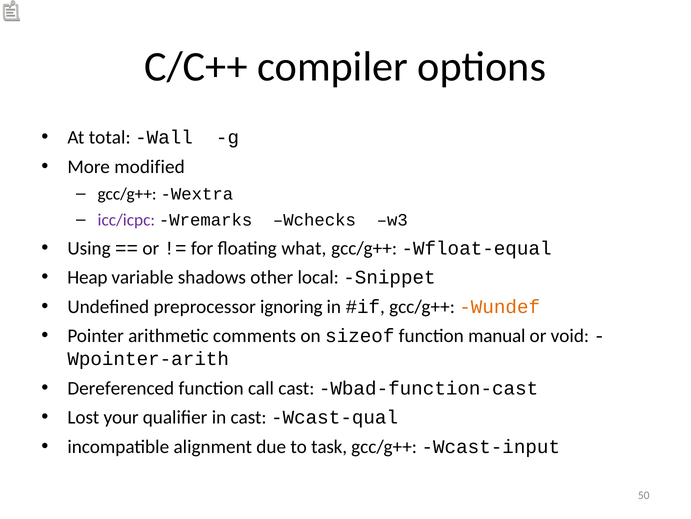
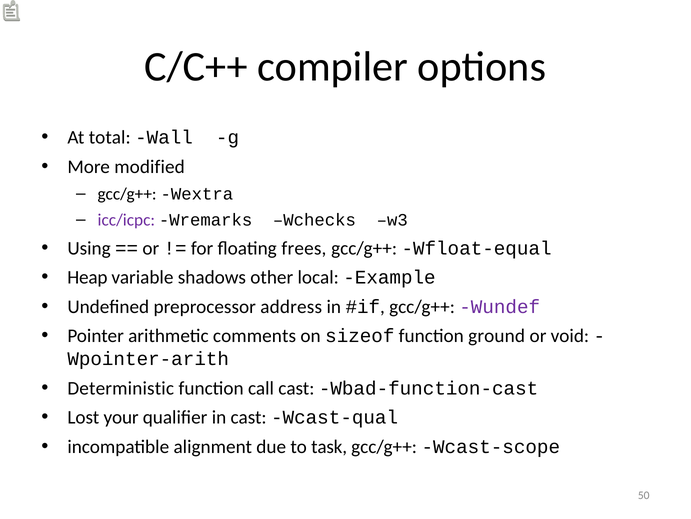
what: what -> frees
Snippet: Snippet -> Example
ignoring: ignoring -> address
Wundef colour: orange -> purple
manual: manual -> ground
Dereferenced: Dereferenced -> Deterministic
Wcast-input: Wcast-input -> Wcast-scope
